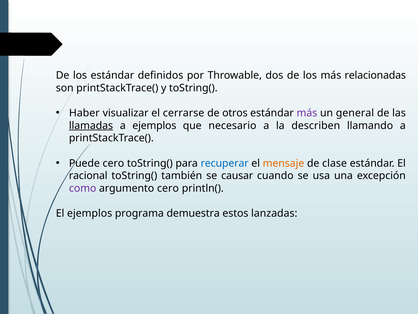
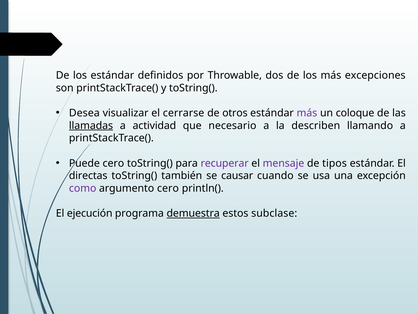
relacionadas: relacionadas -> excepciones
Haber: Haber -> Desea
general: general -> coloque
a ejemplos: ejemplos -> actividad
recuperar colour: blue -> purple
mensaje colour: orange -> purple
clase: clase -> tipos
racional: racional -> directas
El ejemplos: ejemplos -> ejecución
demuestra underline: none -> present
lanzadas: lanzadas -> subclase
